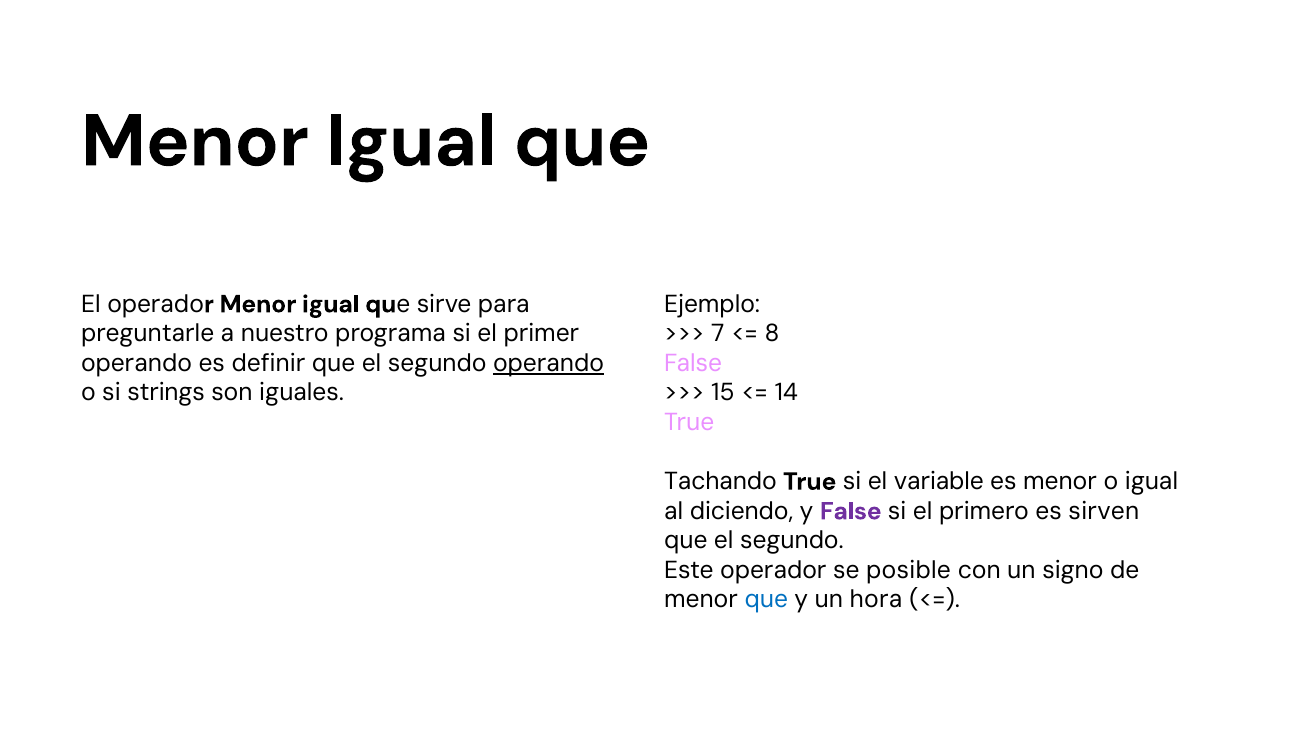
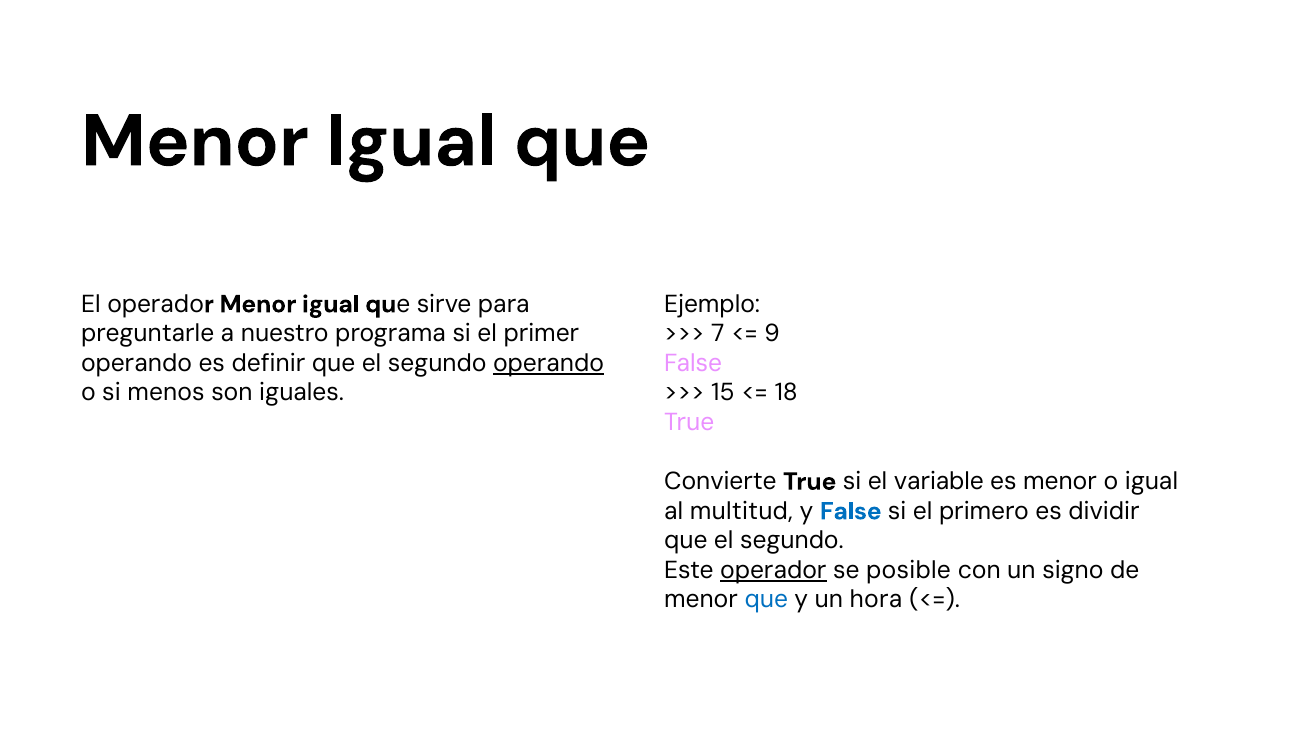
8: 8 -> 9
strings: strings -> menos
14: 14 -> 18
Tachando: Tachando -> Convierte
diciendo: diciendo -> multitud
False at (851, 511) colour: purple -> blue
sirven: sirven -> dividir
operador at (773, 570) underline: none -> present
